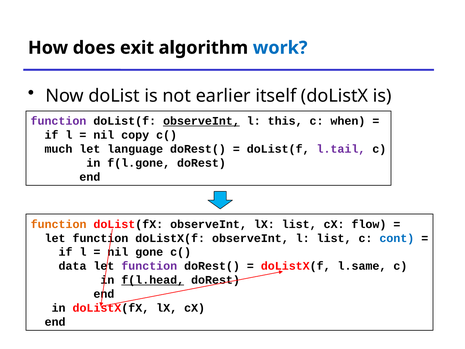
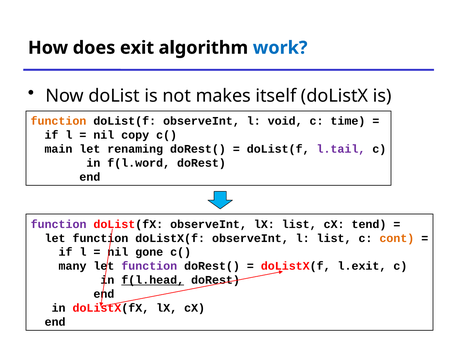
earlier: earlier -> makes
function at (58, 121) colour: purple -> orange
observeInt at (201, 121) underline: present -> none
this: this -> void
when: when -> time
much: much -> main
language: language -> renaming
f(l.gone: f(l.gone -> f(l.word
function at (59, 224) colour: orange -> purple
flow: flow -> tend
cont colour: blue -> orange
data: data -> many
l.same: l.same -> l.exit
